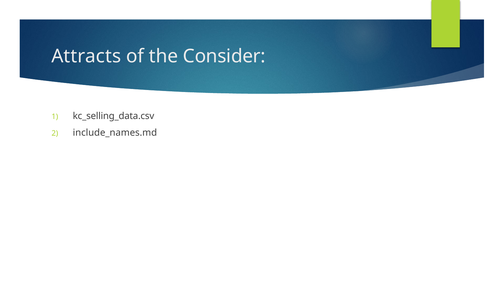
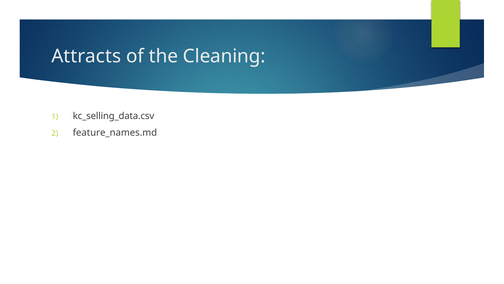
Consider: Consider -> Cleaning
include_names.md: include_names.md -> feature_names.md
